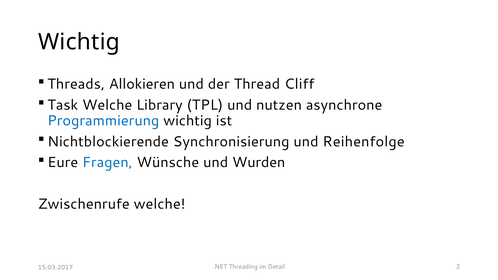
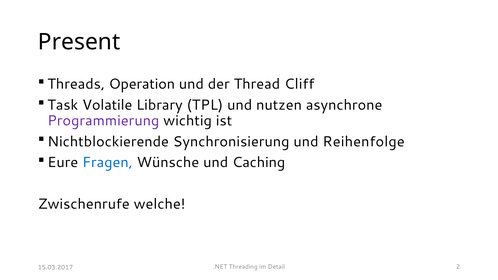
Wichtig at (79, 42): Wichtig -> Present
Allokieren: Allokieren -> Operation
Task Welche: Welche -> Volatile
Programmierung colour: blue -> purple
Wurden: Wurden -> Caching
